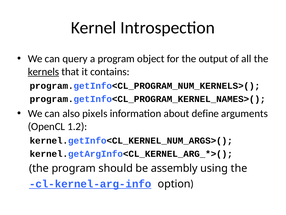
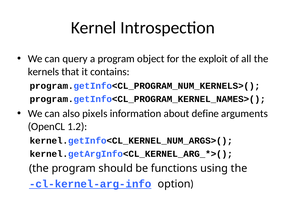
output: output -> exploit
kernels underline: present -> none
assembly: assembly -> functions
